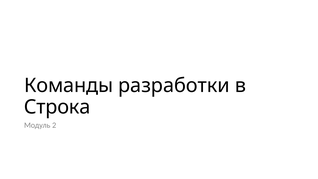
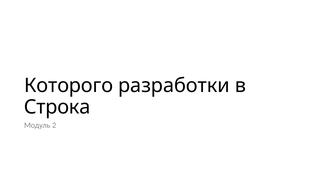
Команды: Команды -> Которого
